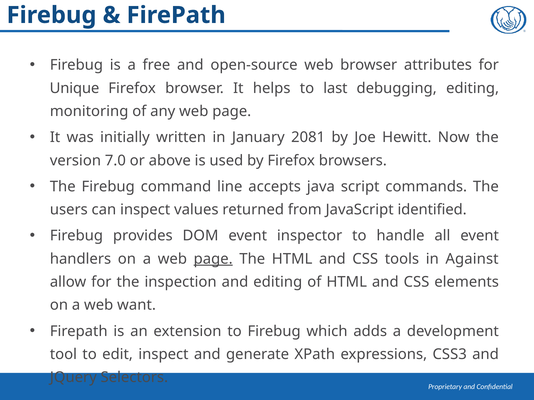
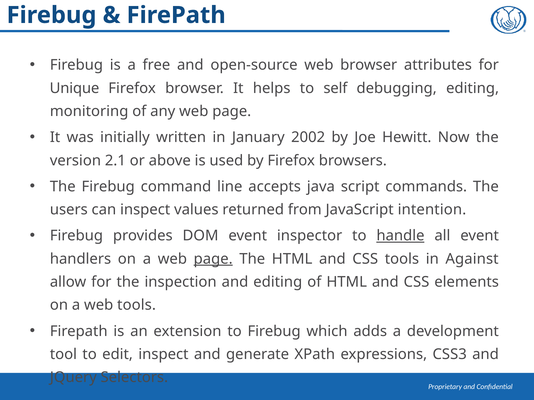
last: last -> self
2081: 2081 -> 2002
7.0: 7.0 -> 2.1
identified: identified -> intention
handle underline: none -> present
web want: want -> tools
